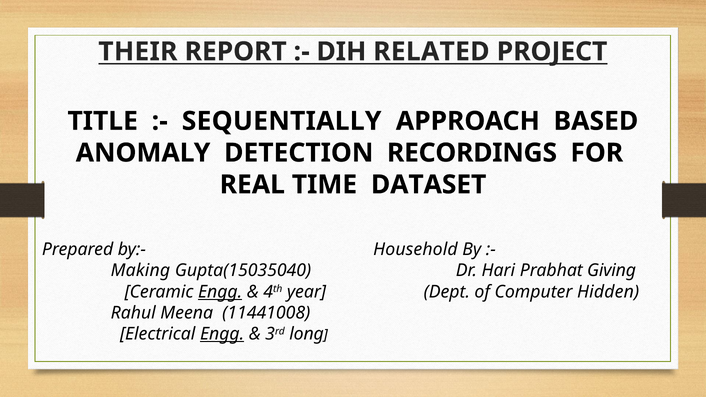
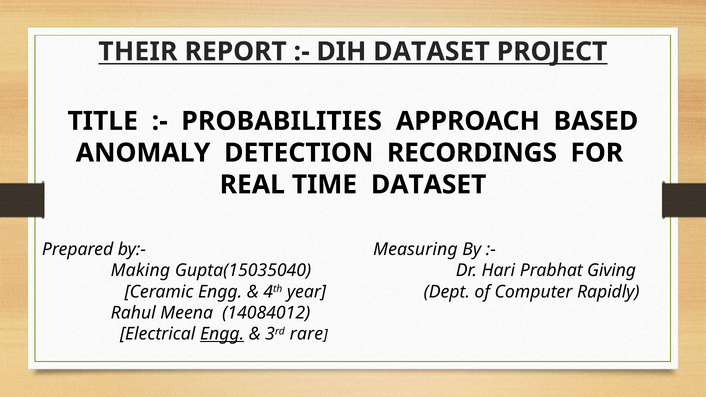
DIH RELATED: RELATED -> DATASET
SEQUENTIALLY: SEQUENTIALLY -> PROBABILITIES
Household: Household -> Measuring
Engg at (220, 292) underline: present -> none
Hidden: Hidden -> Rapidly
11441008: 11441008 -> 14084012
long: long -> rare
